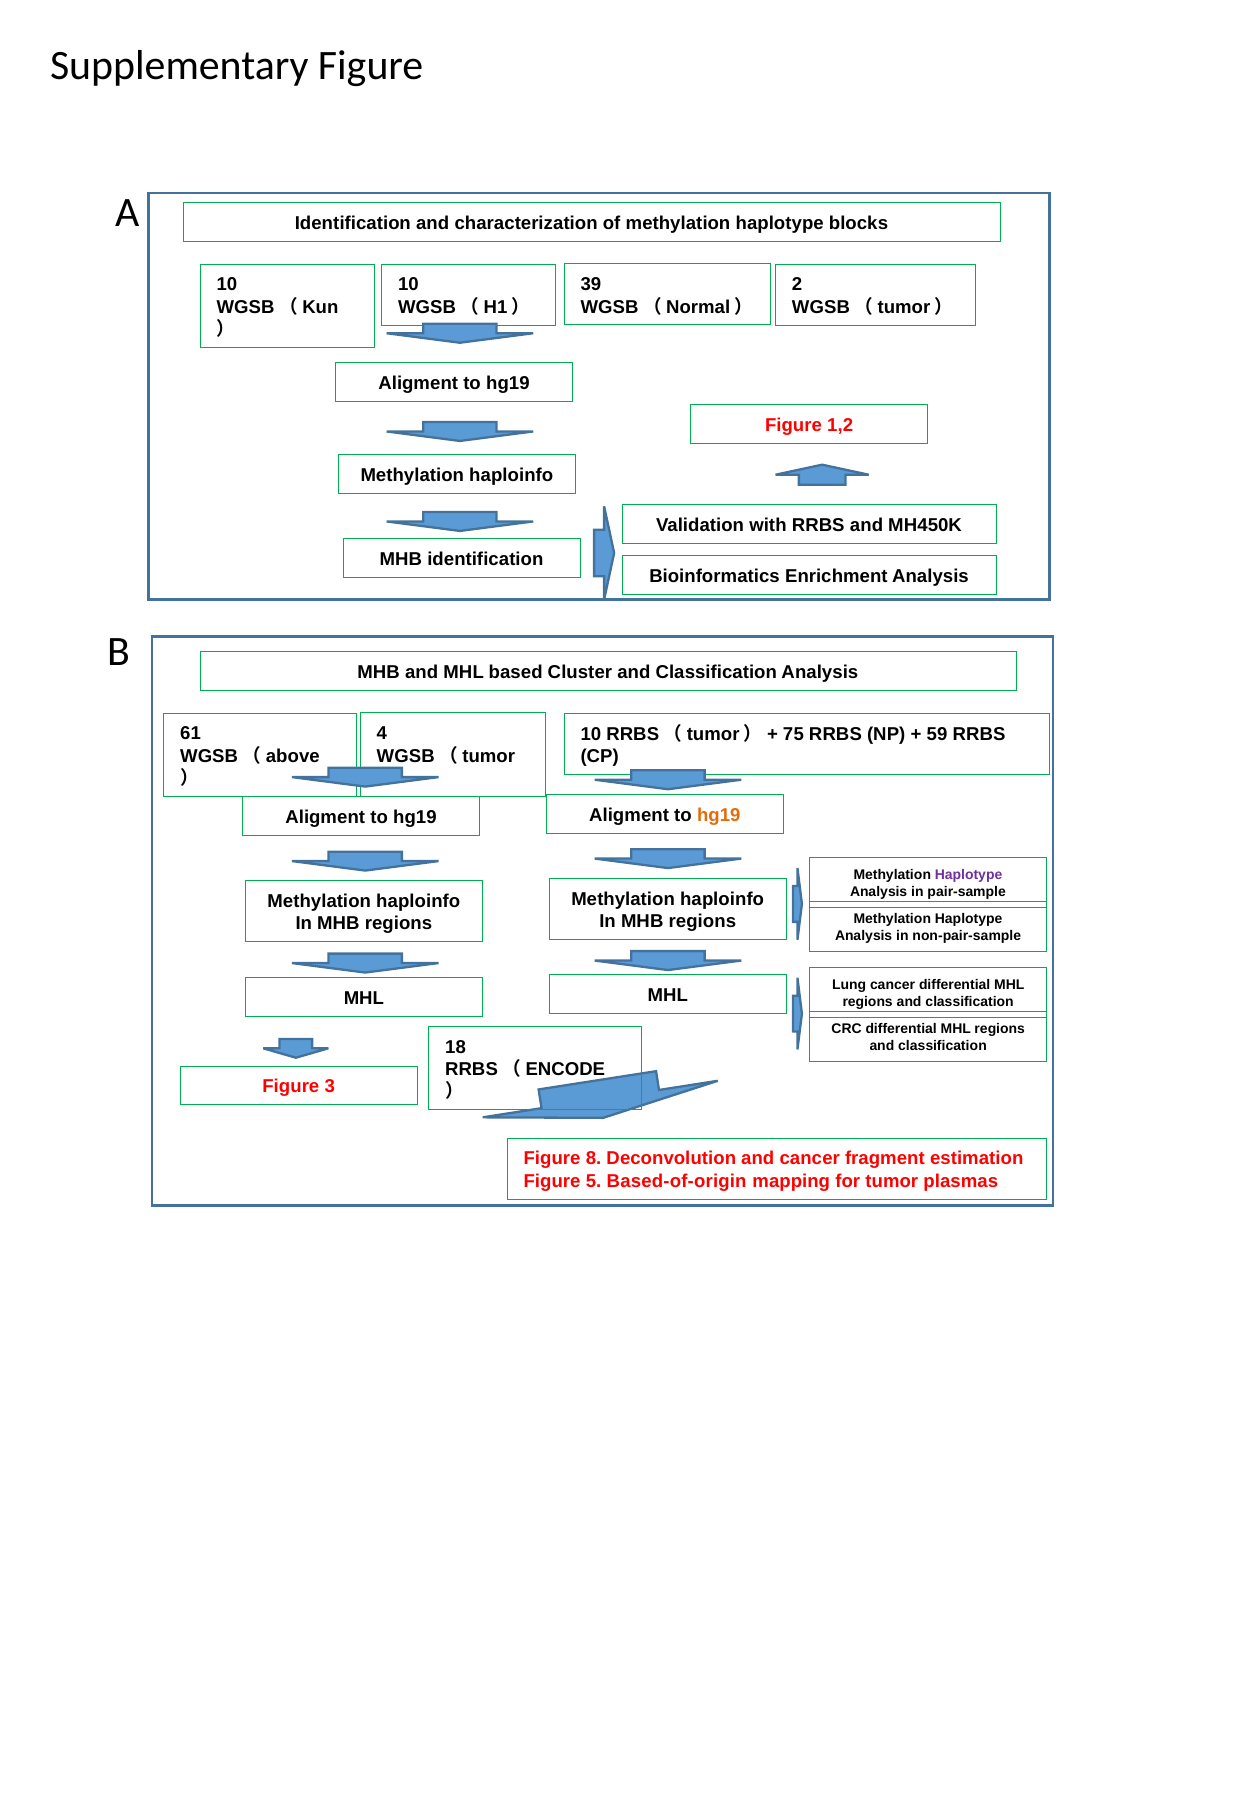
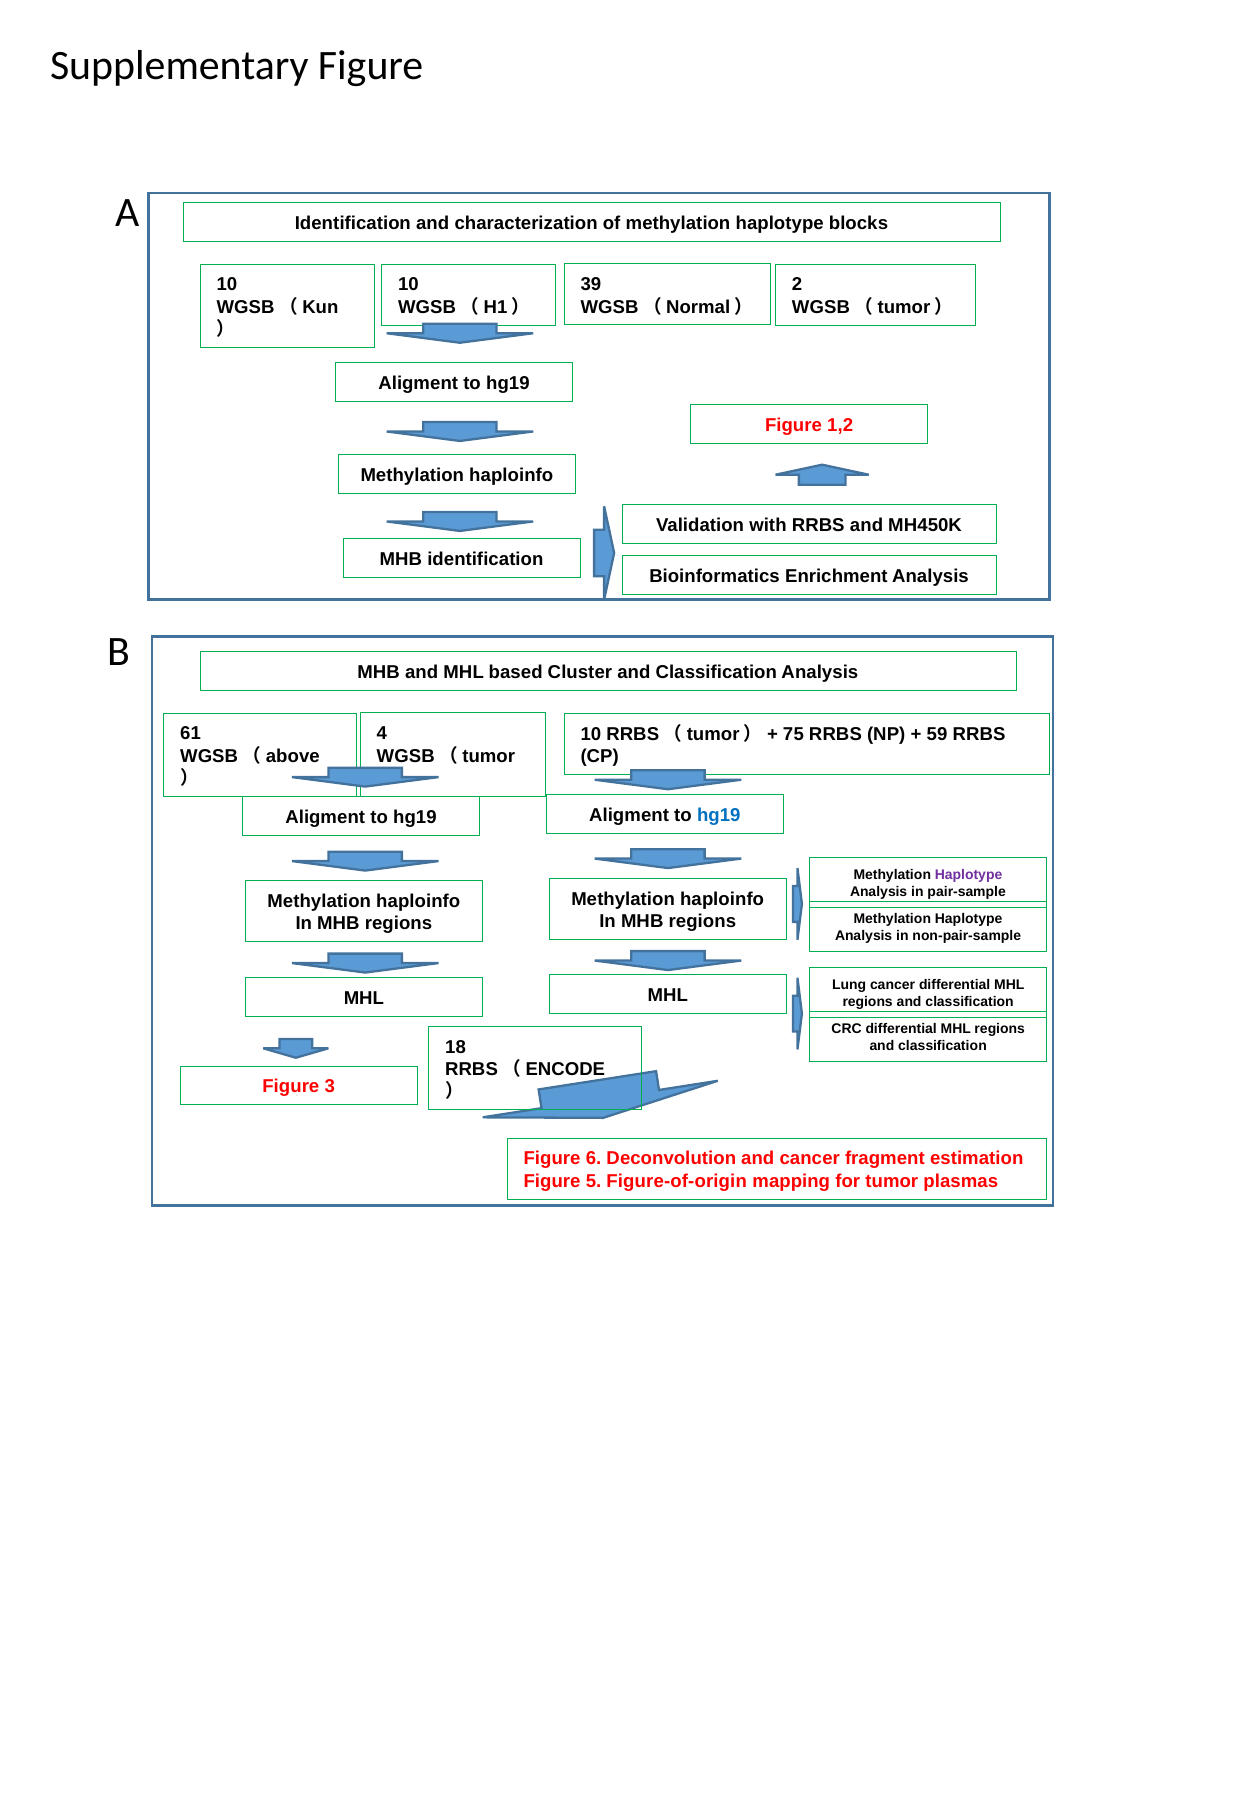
hg19 at (719, 815) colour: orange -> blue
8: 8 -> 6
Based-of-origin: Based-of-origin -> Figure-of-origin
